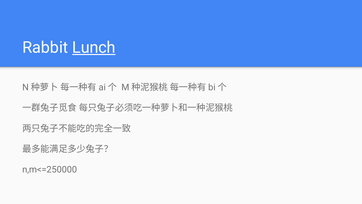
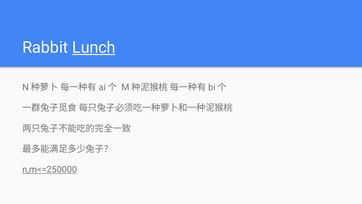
n,m<=250000 underline: none -> present
